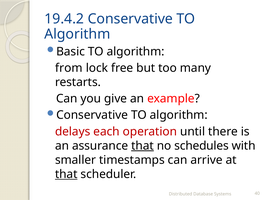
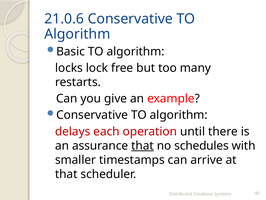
19.4.2: 19.4.2 -> 21.0.6
from: from -> locks
that at (66, 174) underline: present -> none
